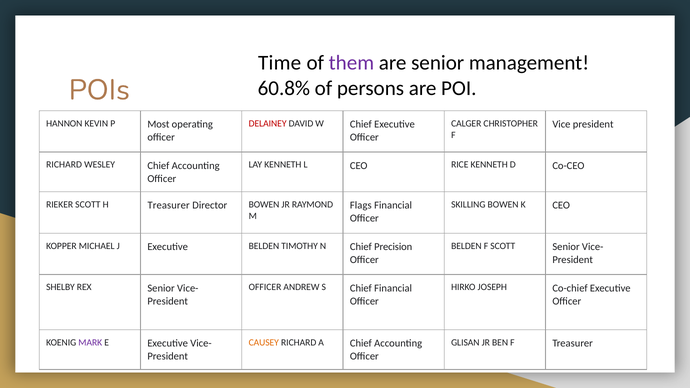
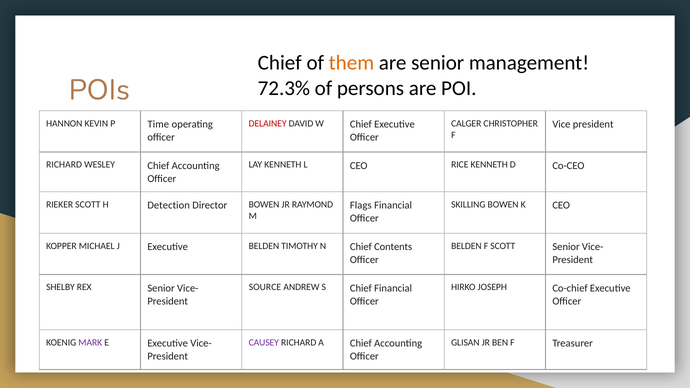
Time at (280, 63): Time -> Chief
them colour: purple -> orange
60.8%: 60.8% -> 72.3%
Most: Most -> Time
H Treasurer: Treasurer -> Detection
Precision: Precision -> Contents
OFFICER at (265, 287): OFFICER -> SOURCE
CAUSEY colour: orange -> purple
